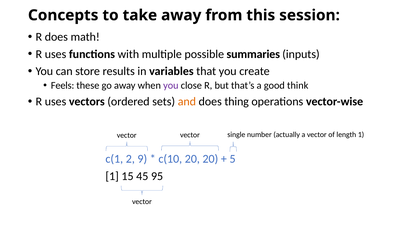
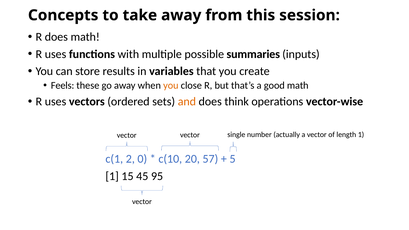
you at (171, 85) colour: purple -> orange
good think: think -> math
thing: thing -> think
9: 9 -> 0
20 20: 20 -> 57
